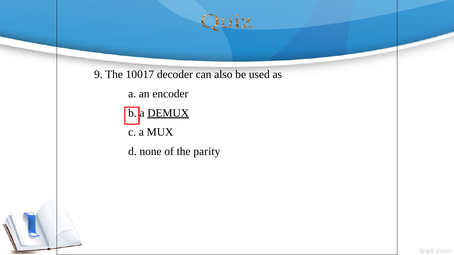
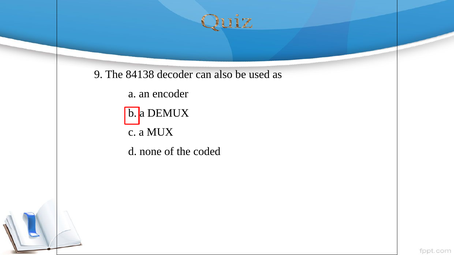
10017: 10017 -> 84138
DEMUX underline: present -> none
parity: parity -> coded
